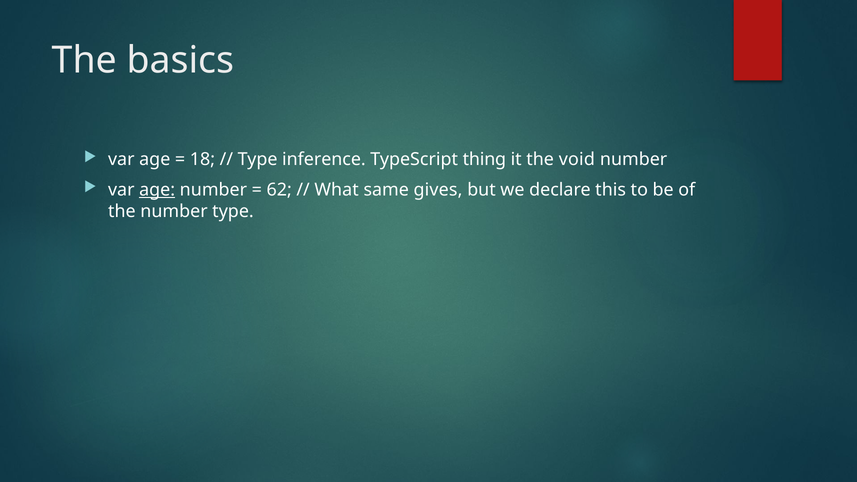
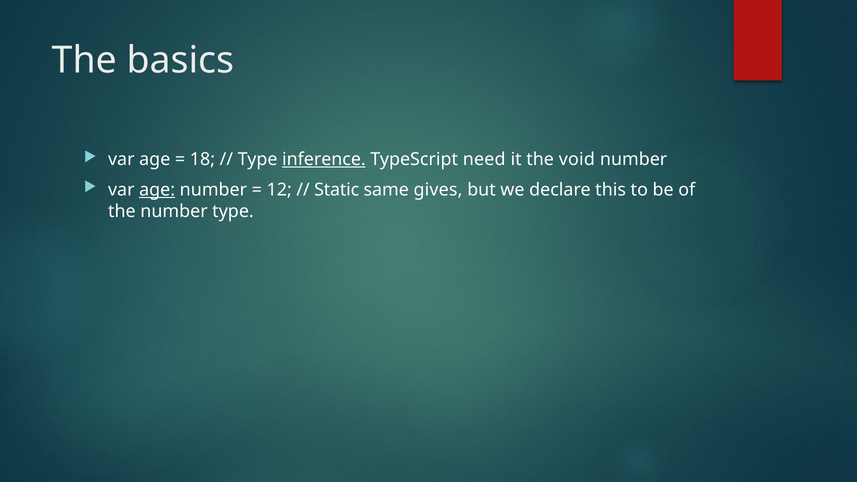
inference underline: none -> present
thing: thing -> need
62: 62 -> 12
What: What -> Static
